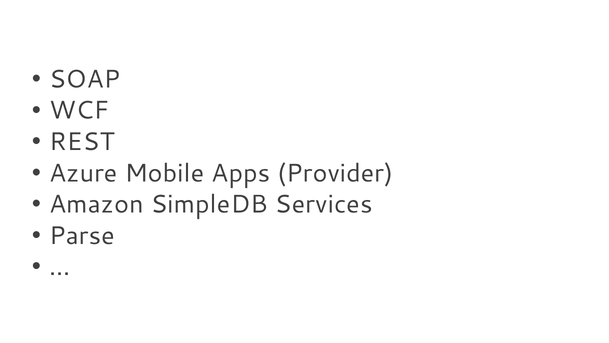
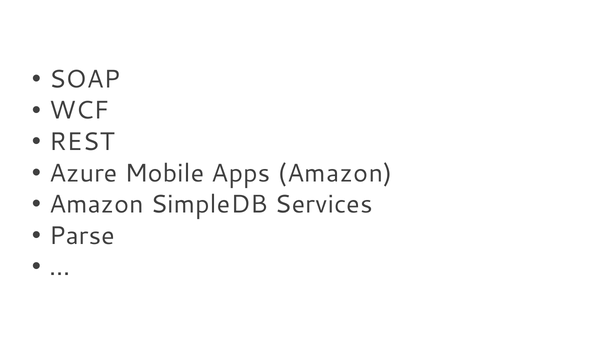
Apps Provider: Provider -> Amazon
